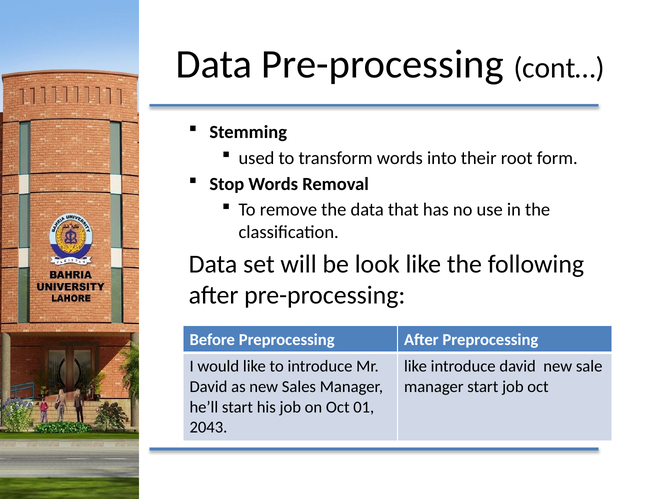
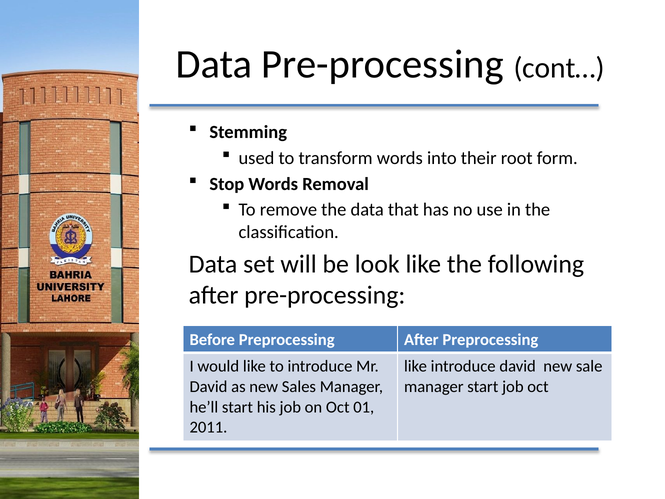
2043: 2043 -> 2011
